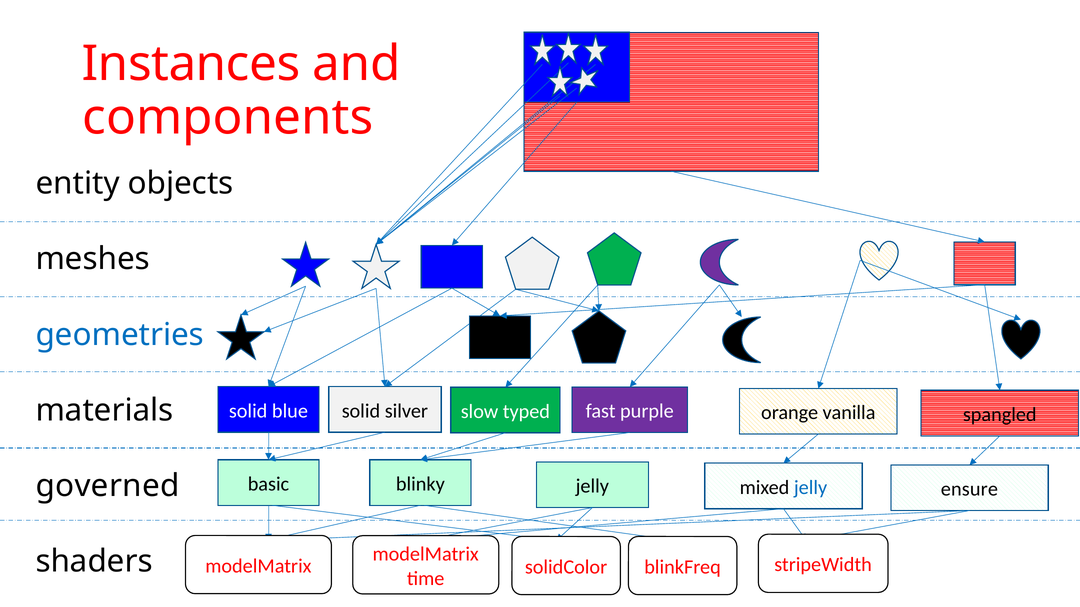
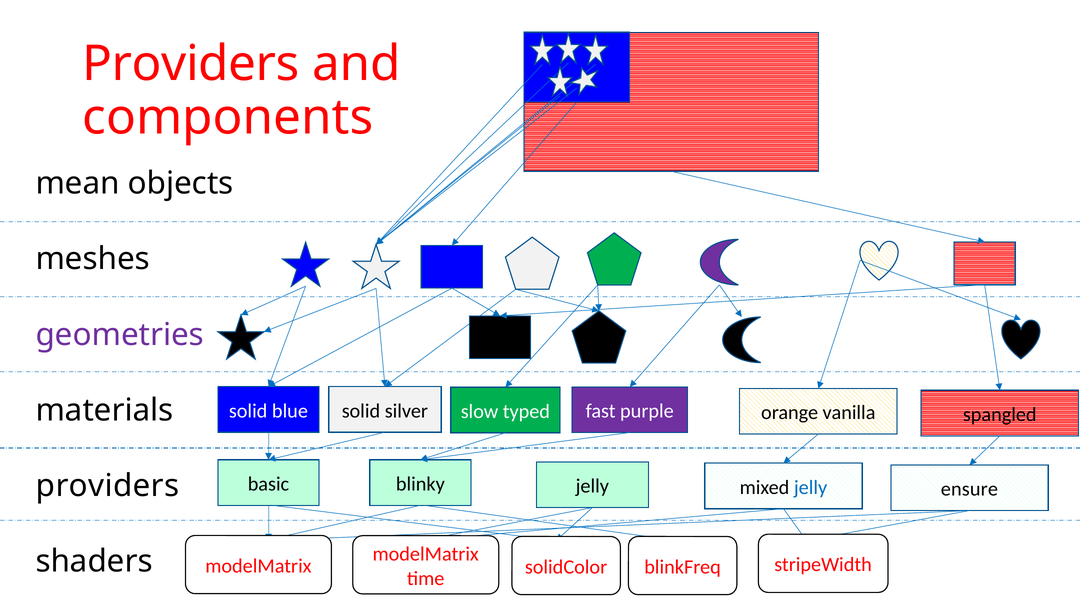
Instances at (191, 64): Instances -> Providers
entity: entity -> mean
geometries colour: blue -> purple
governed at (108, 486): governed -> providers
